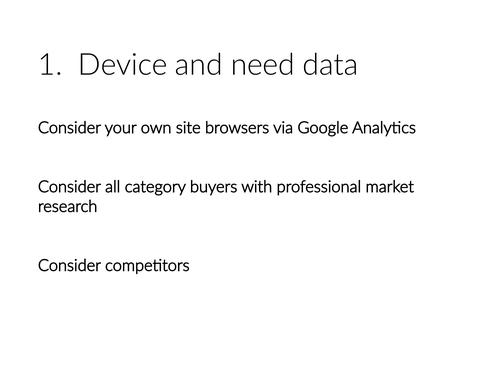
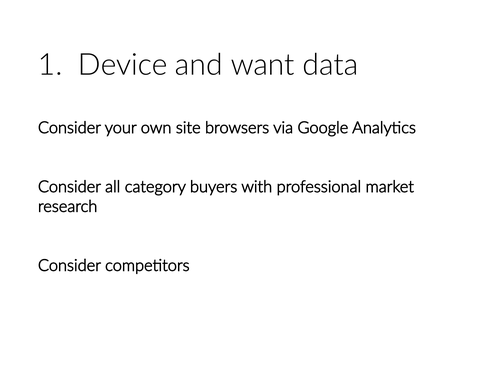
need: need -> want
